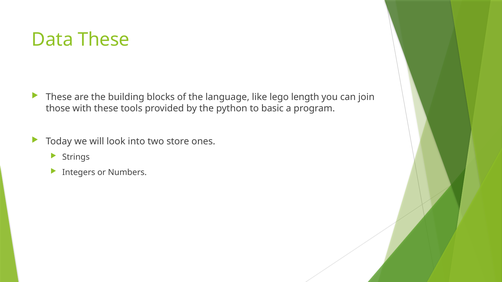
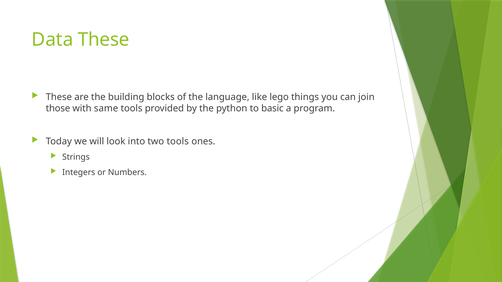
length: length -> things
with these: these -> same
two store: store -> tools
